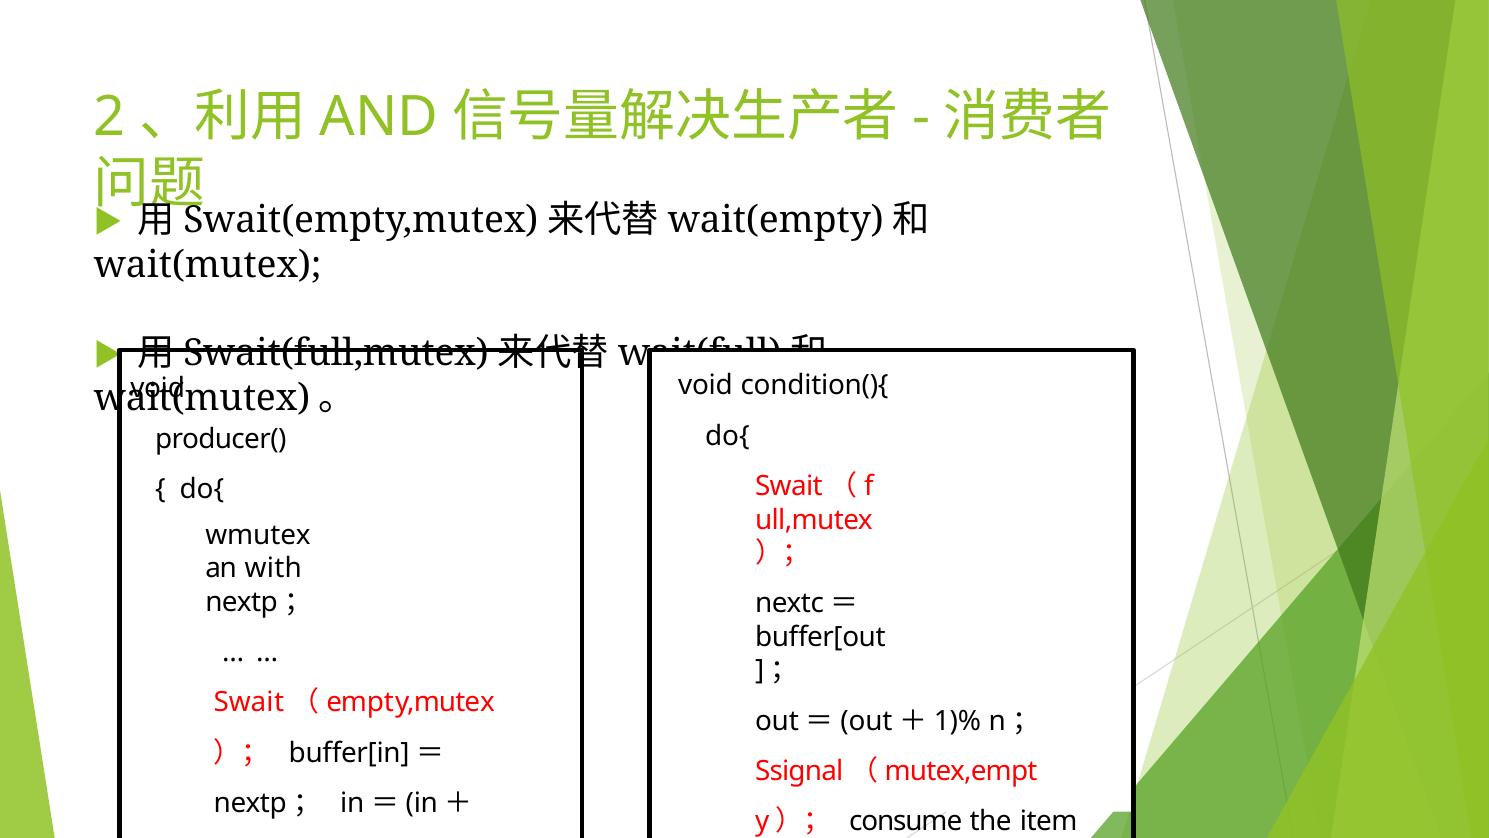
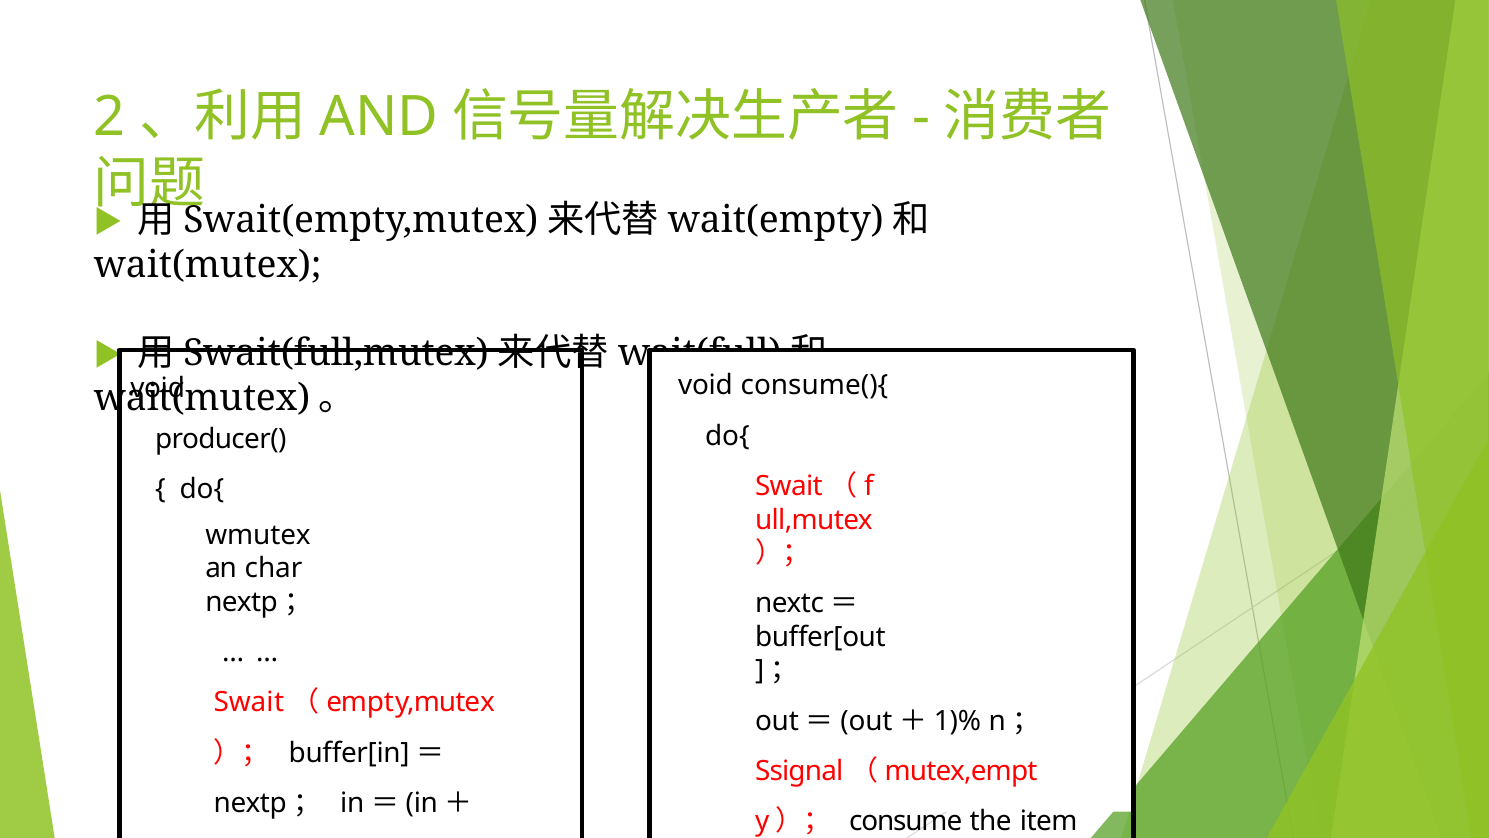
condition(){: condition(){ -> consume(){
with: with -> char
